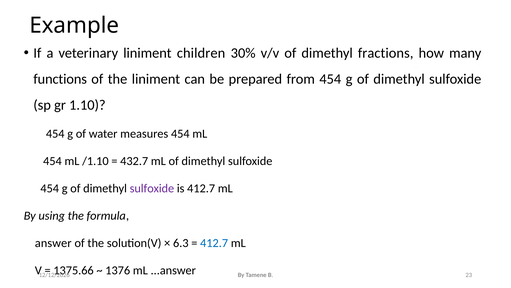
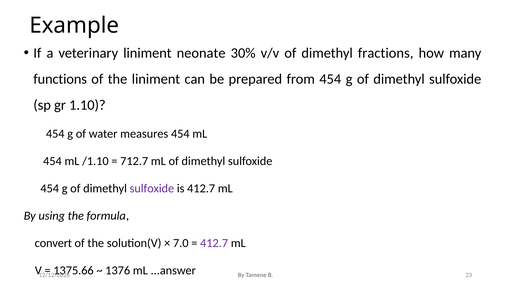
children: children -> neonate
432.7: 432.7 -> 712.7
answer: answer -> convert
6.3: 6.3 -> 7.0
412.7 at (214, 243) colour: blue -> purple
